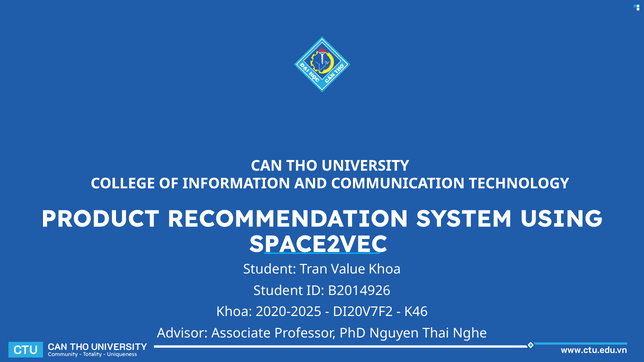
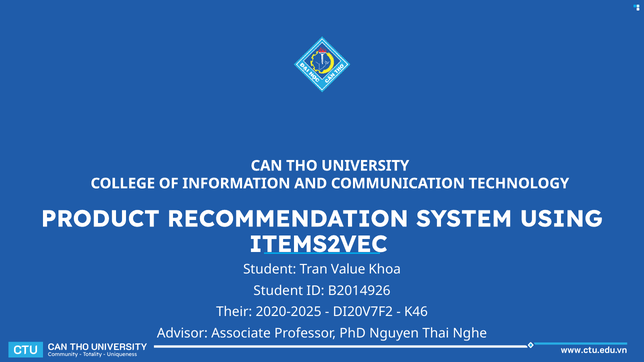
SPACE2VEC: SPACE2VEC -> ITEMS2VEC
Khoa at (234, 312): Khoa -> Their
